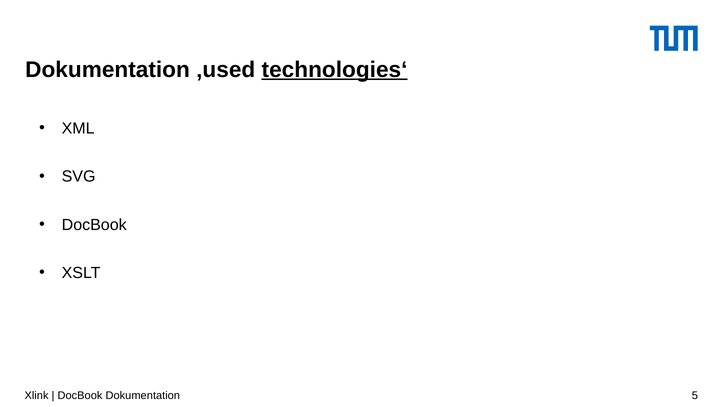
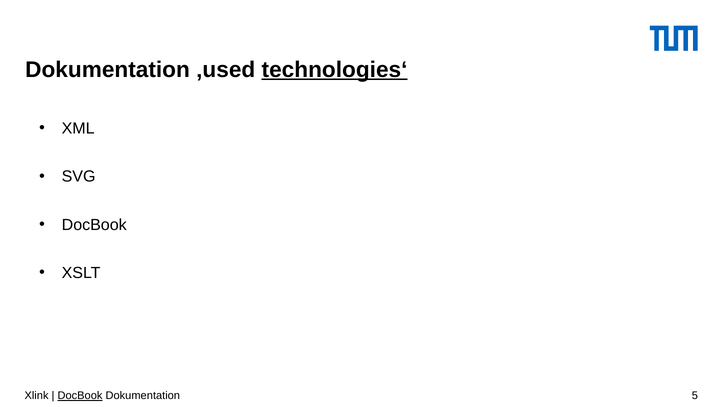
DocBook at (80, 395) underline: none -> present
